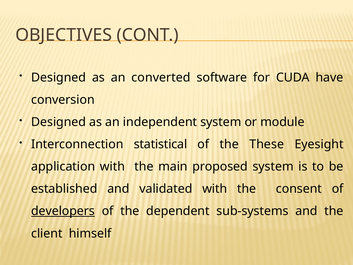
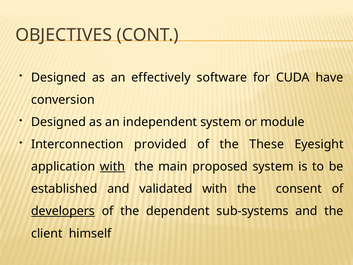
converted: converted -> effectively
statistical: statistical -> provided
with at (112, 166) underline: none -> present
